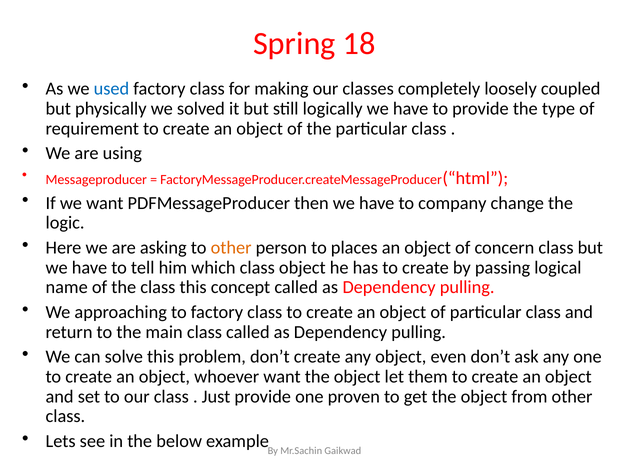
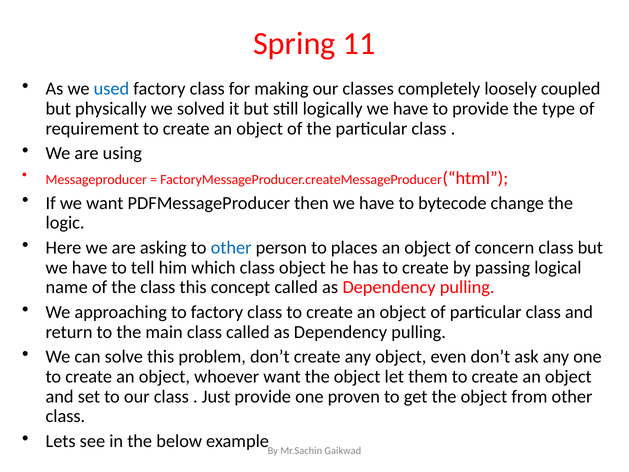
18: 18 -> 11
company: company -> bytecode
other at (231, 248) colour: orange -> blue
